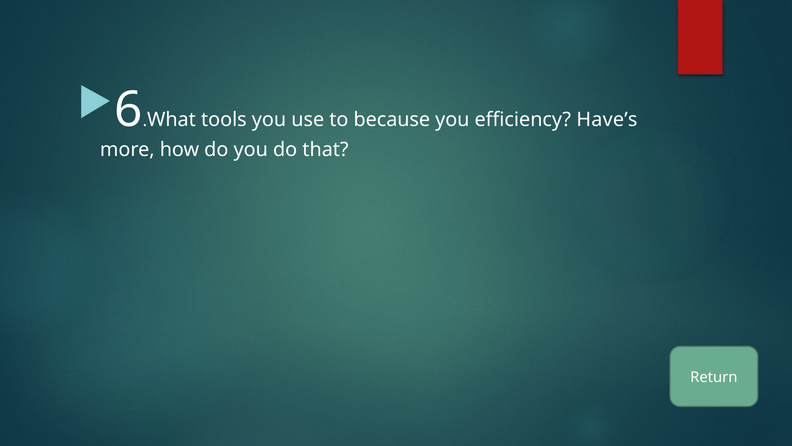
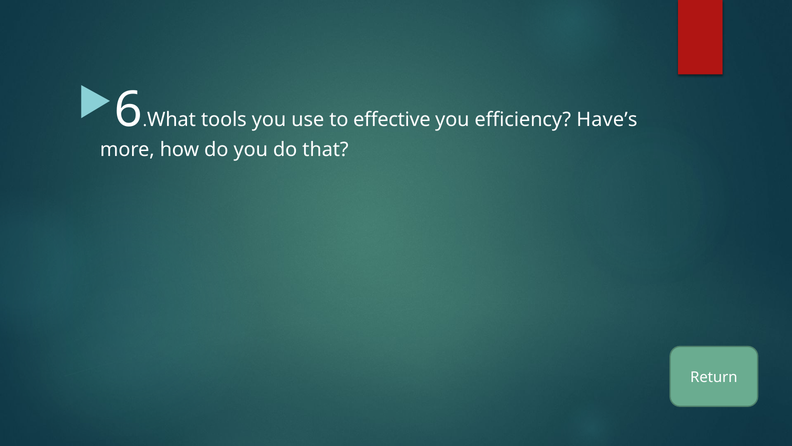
because: because -> effective
